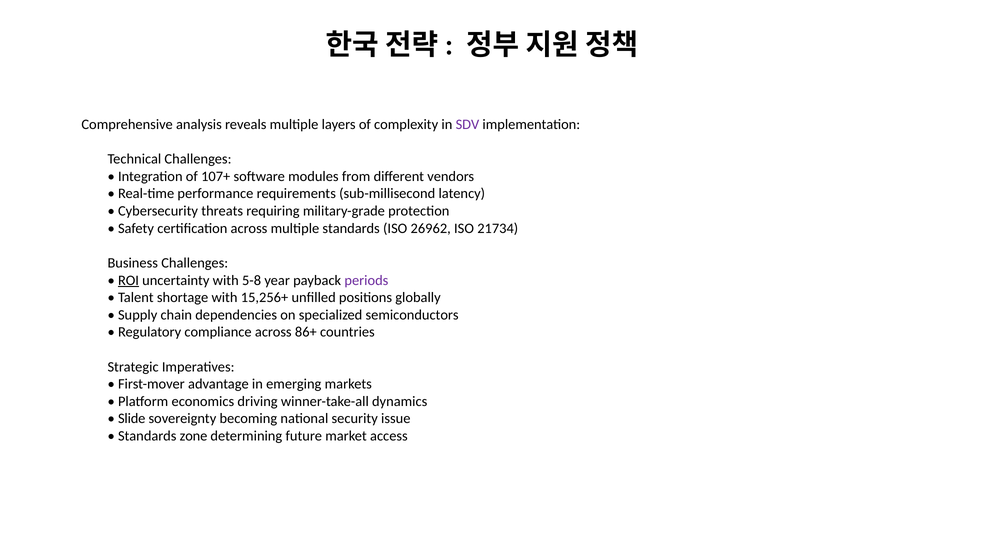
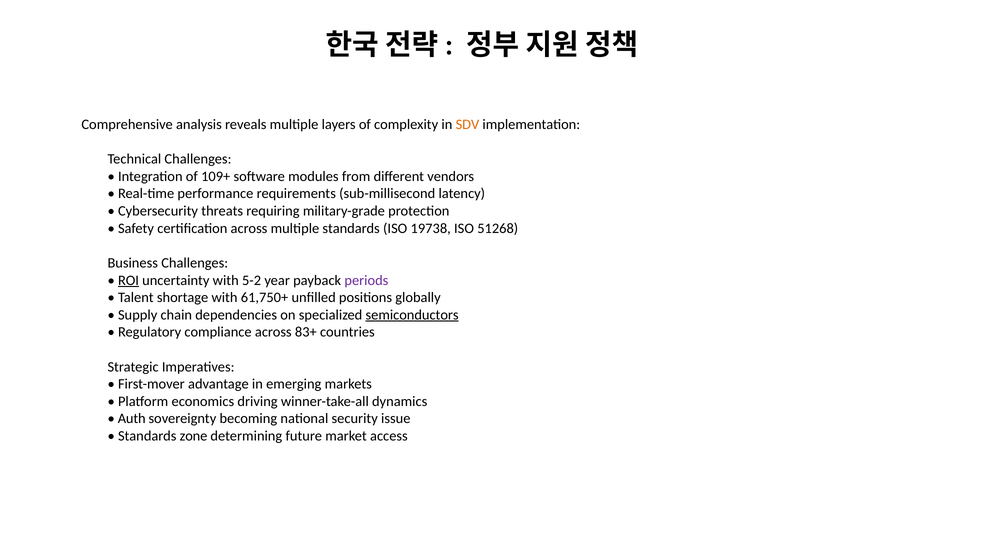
SDV colour: purple -> orange
107+: 107+ -> 109+
26962: 26962 -> 19738
21734: 21734 -> 51268
5-8: 5-8 -> 5-2
15,256+: 15,256+ -> 61,750+
semiconductors underline: none -> present
86+: 86+ -> 83+
Slide: Slide -> Auth
